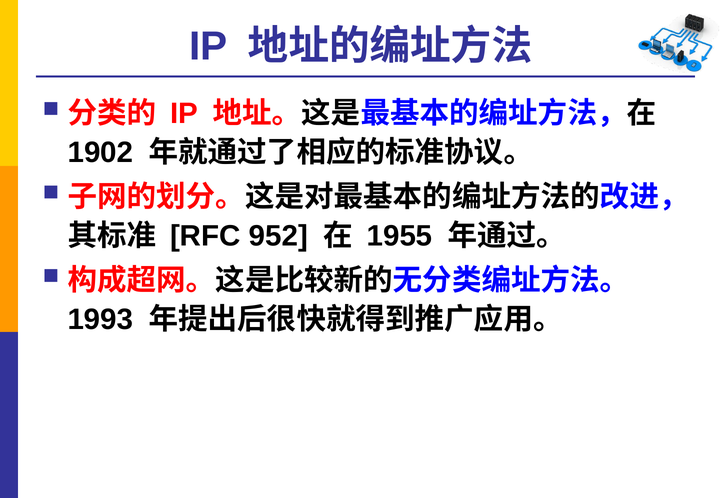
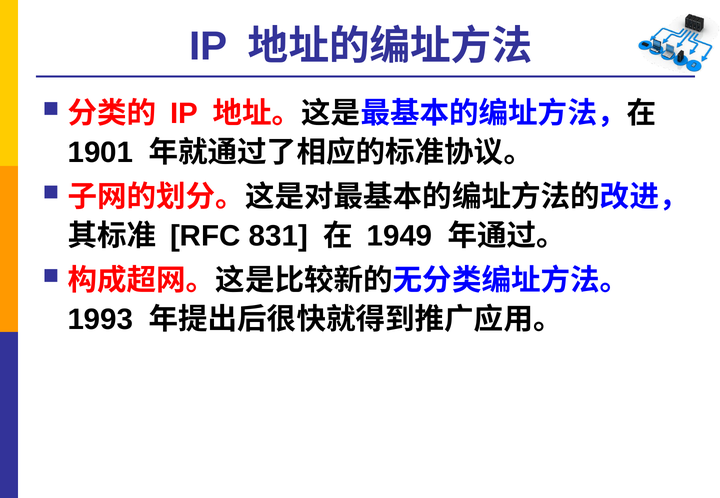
1902: 1902 -> 1901
952: 952 -> 831
1955: 1955 -> 1949
